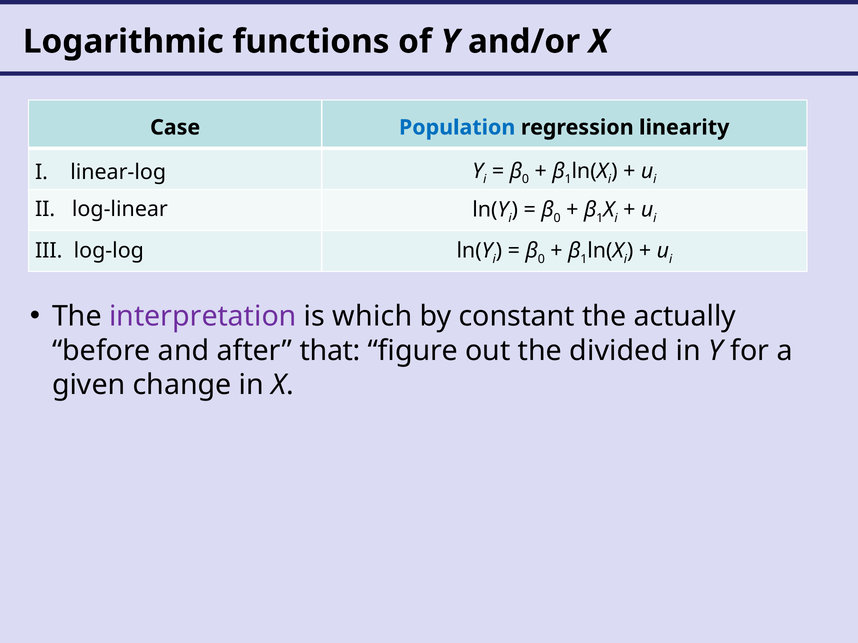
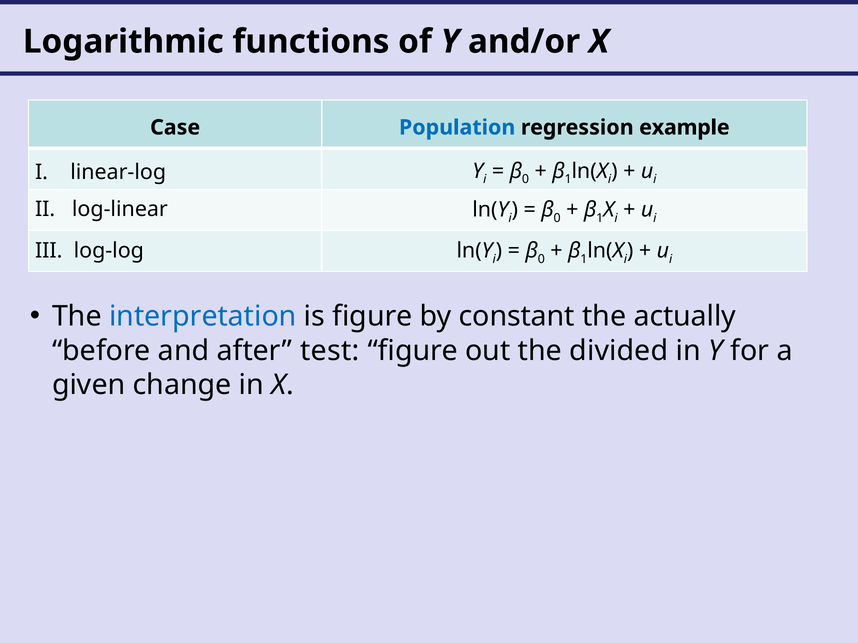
linearity: linearity -> example
interpretation colour: purple -> blue
is which: which -> figure
that: that -> test
